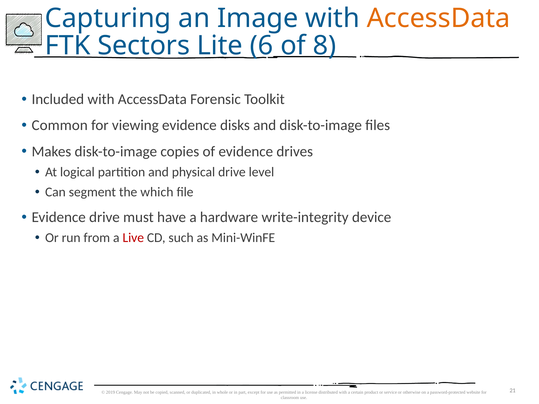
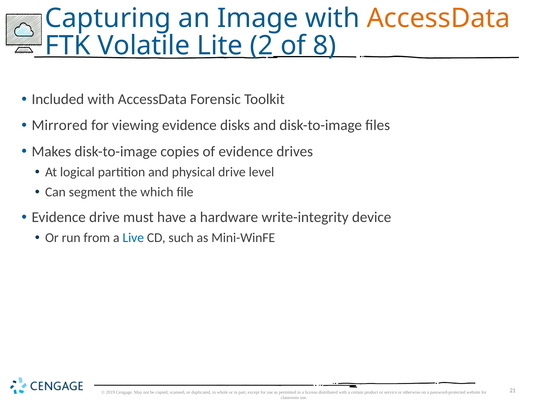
Sectors: Sectors -> Volatile
6: 6 -> 2
Common: Common -> Mirrored
Live colour: red -> blue
